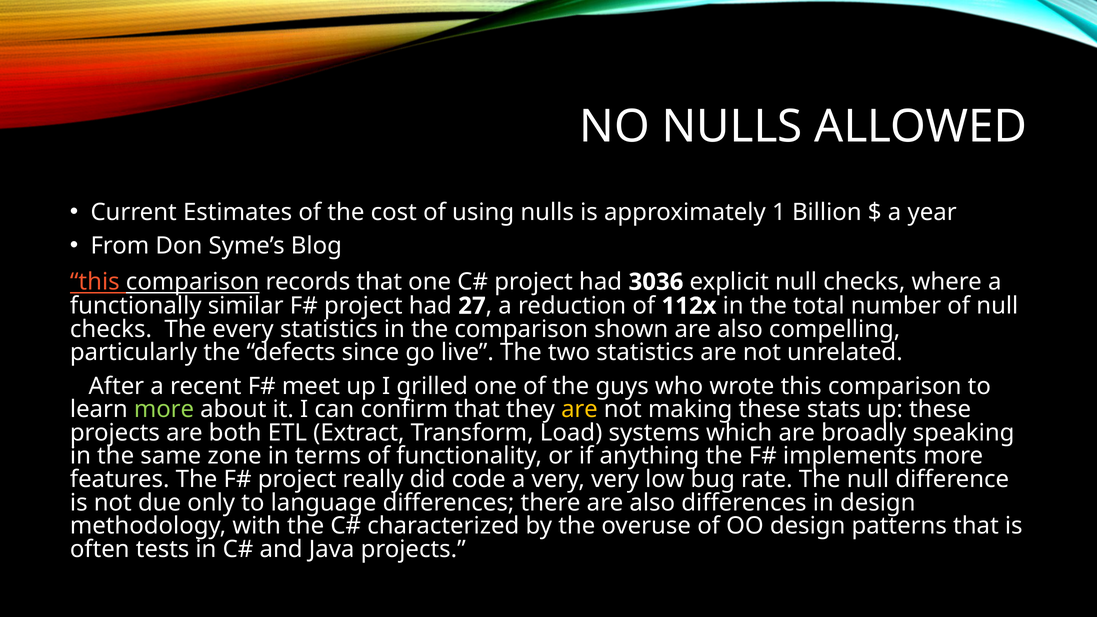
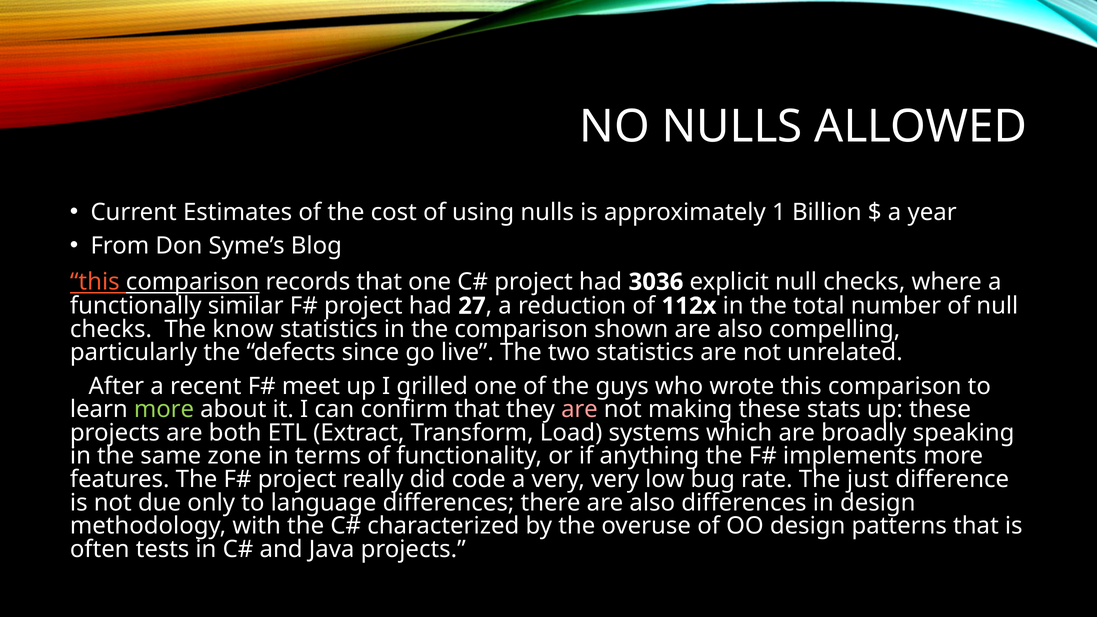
every: every -> know
are at (579, 409) colour: yellow -> pink
The null: null -> just
